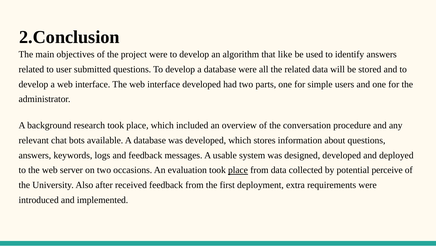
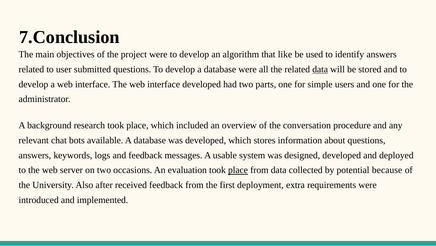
2.Conclusion: 2.Conclusion -> 7.Conclusion
data at (320, 69) underline: none -> present
perceive: perceive -> because
